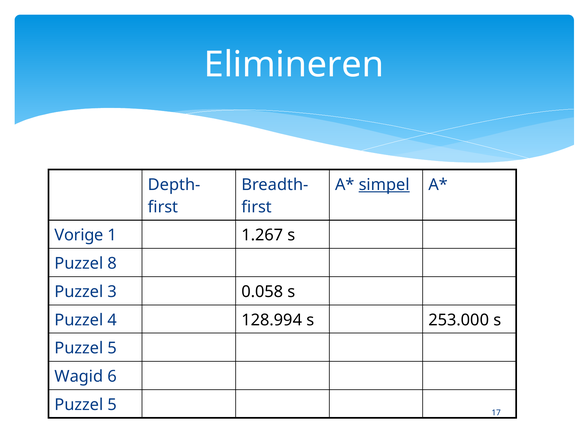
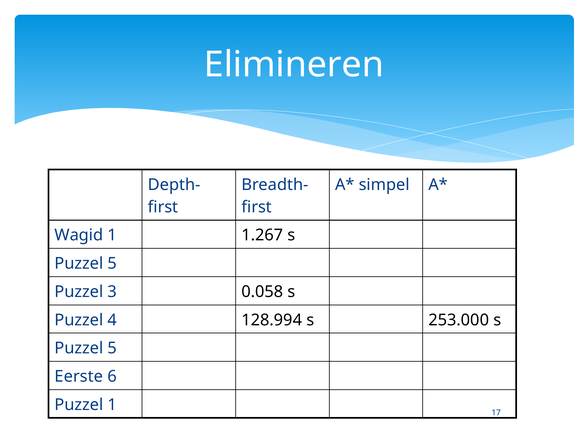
simpel underline: present -> none
Vorige: Vorige -> Wagid
8 at (112, 263): 8 -> 5
Wagid: Wagid -> Eerste
5 at (112, 405): 5 -> 1
